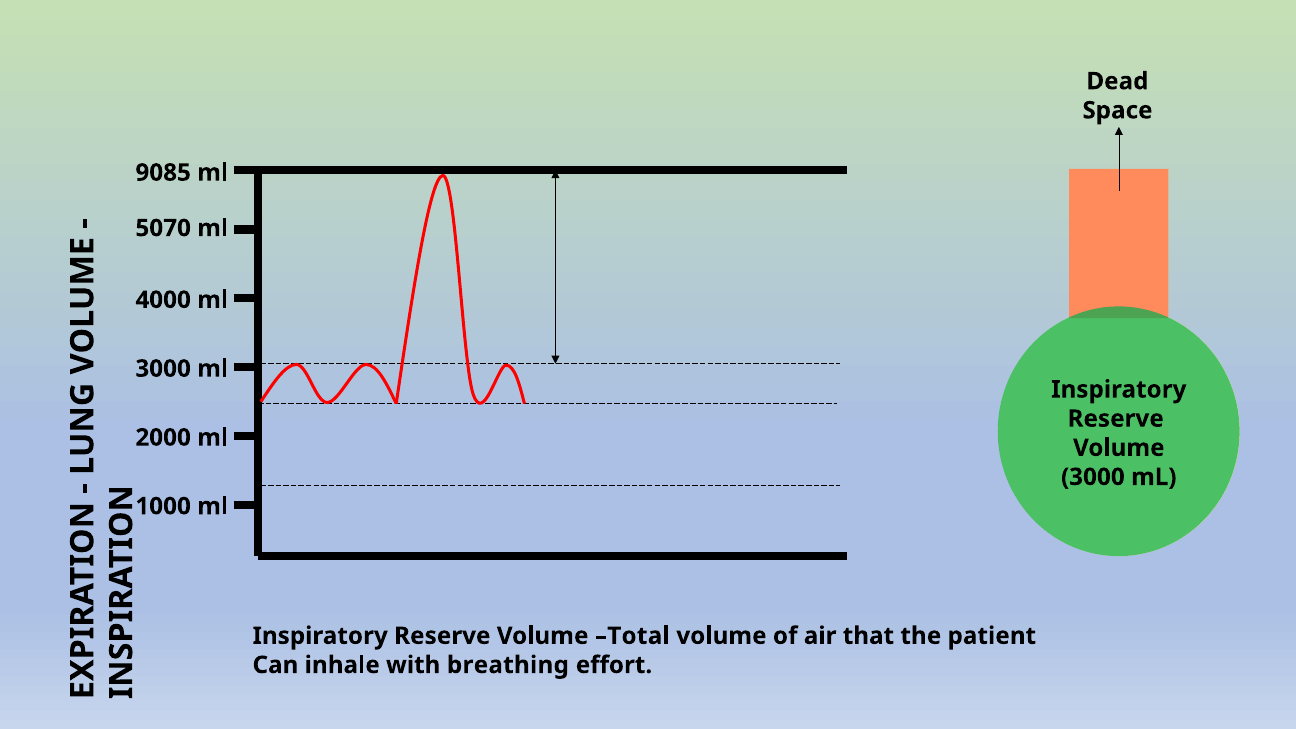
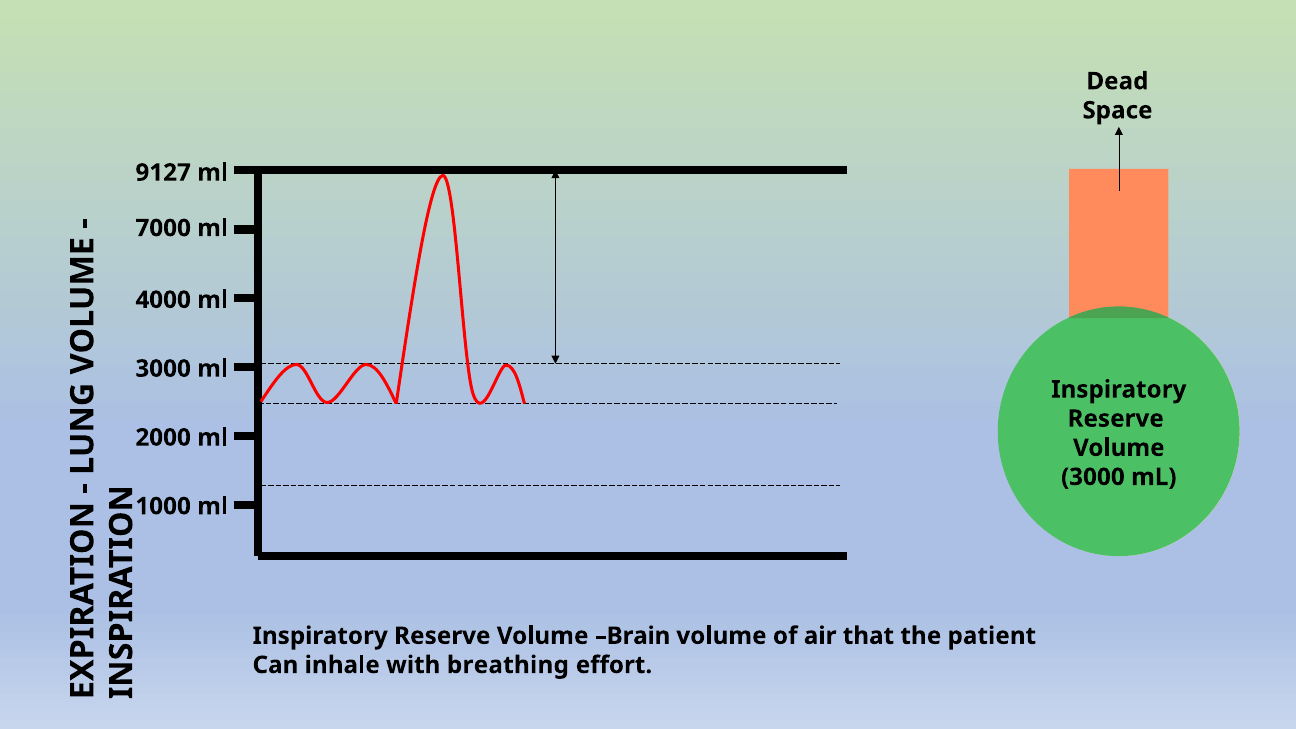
9085: 9085 -> 9127
5070: 5070 -> 7000
Total: Total -> Brain
